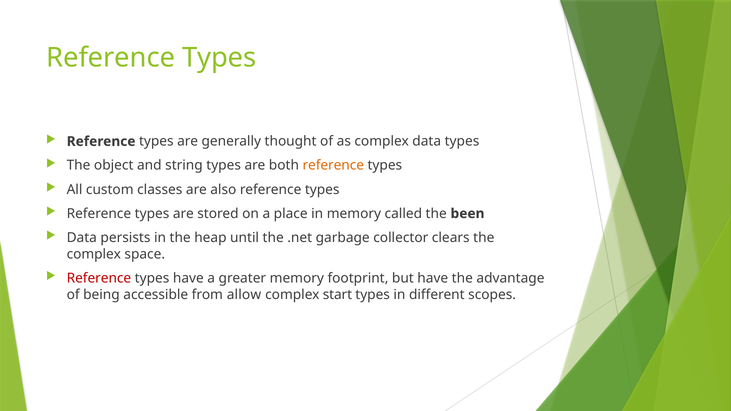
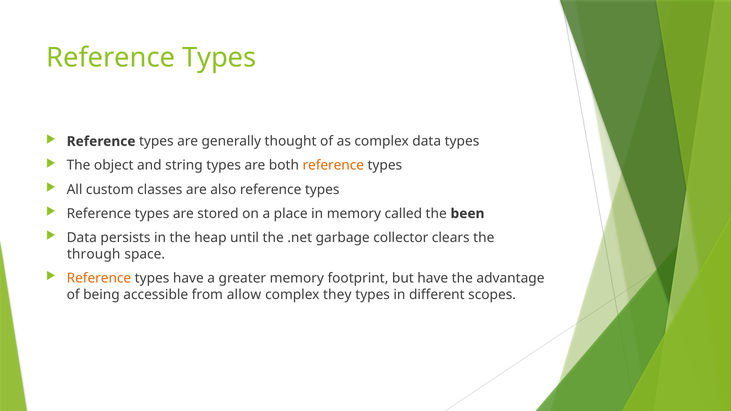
complex at (94, 254): complex -> through
Reference at (99, 278) colour: red -> orange
start: start -> they
